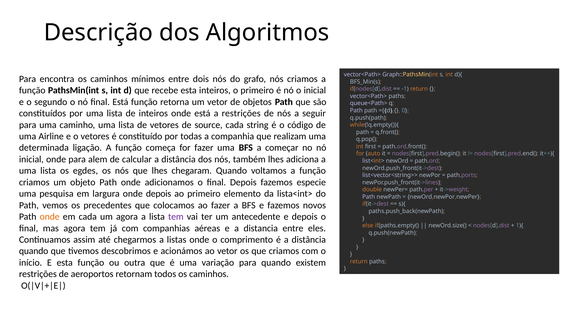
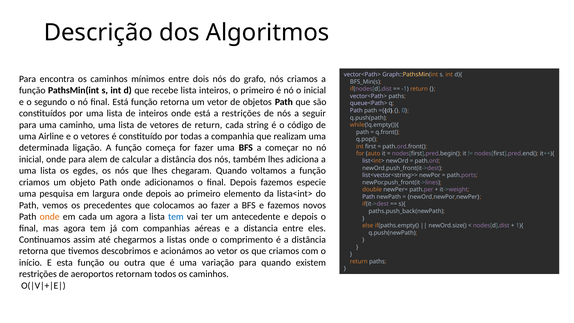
recebe esta: esta -> lista
de source: source -> return
tem at (176, 217) colour: purple -> blue
quando at (34, 251): quando -> retorna
